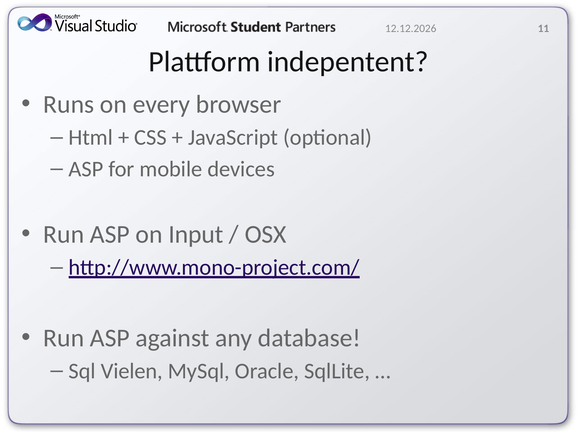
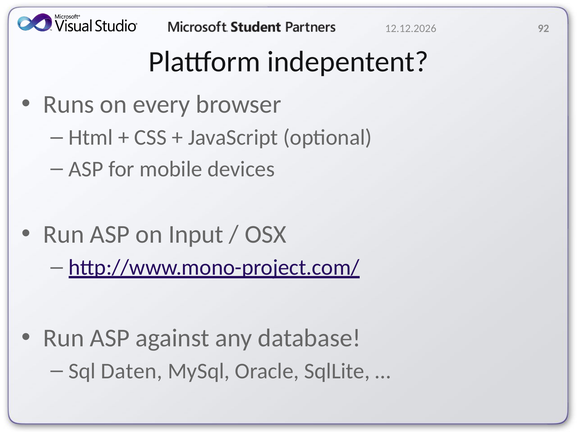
11: 11 -> 92
Vielen: Vielen -> Daten
